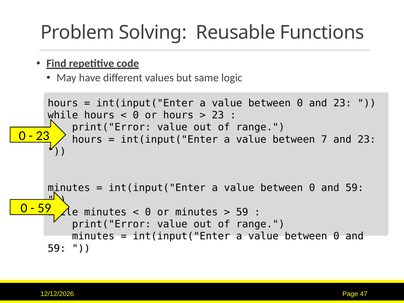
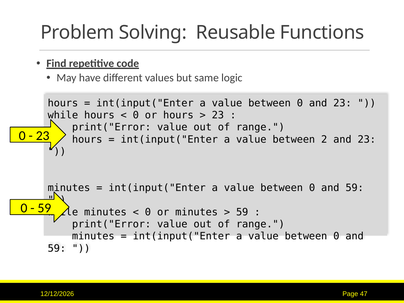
7: 7 -> 2
